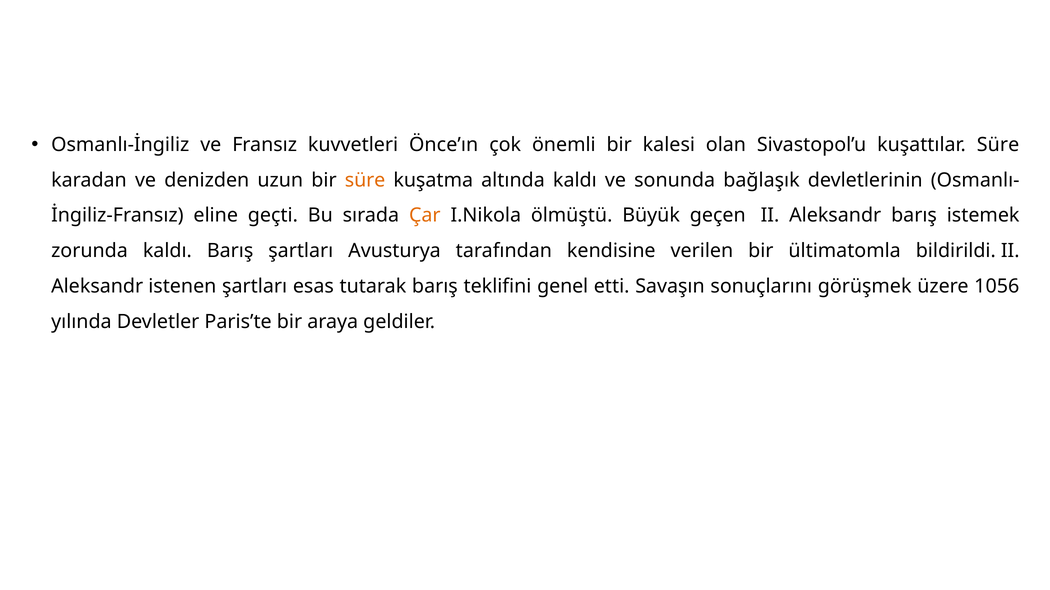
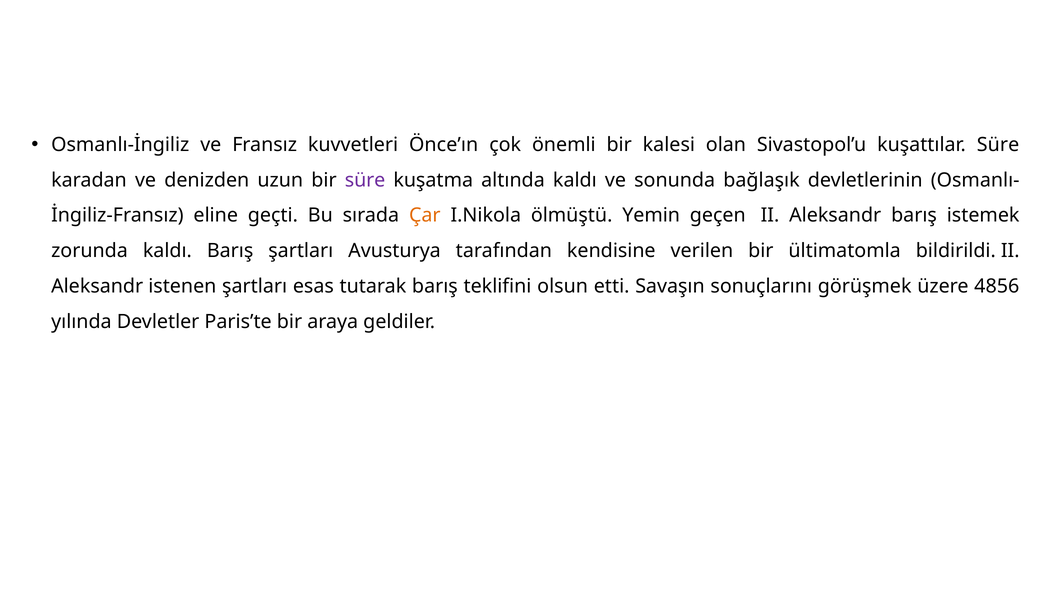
süre at (365, 180) colour: orange -> purple
Büyük: Büyük -> Yemin
genel: genel -> olsun
1056: 1056 -> 4856
